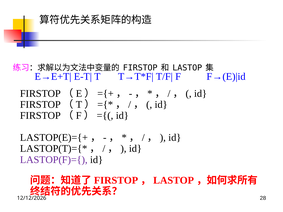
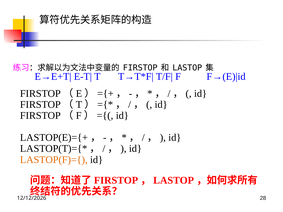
LASTOP(F)={ colour: purple -> orange
